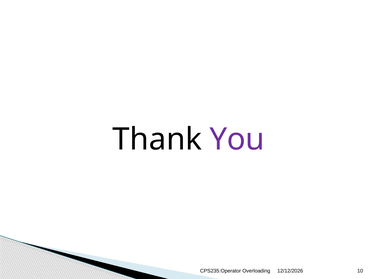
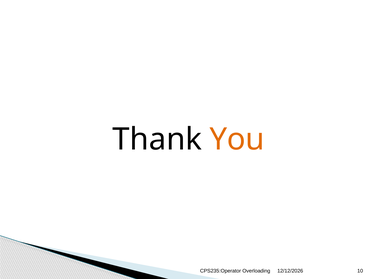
You colour: purple -> orange
